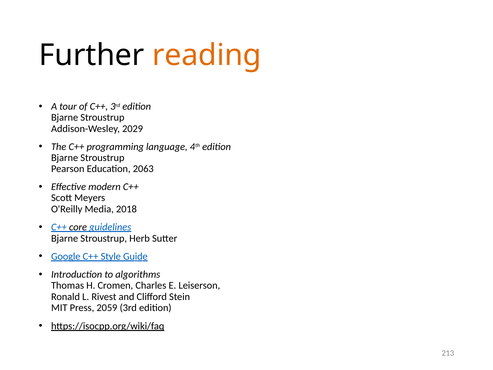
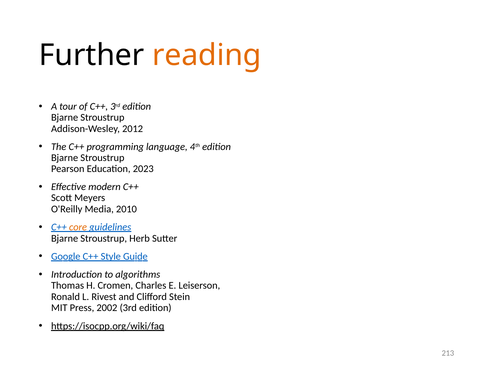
2029: 2029 -> 2012
2063: 2063 -> 2023
2018: 2018 -> 2010
core colour: black -> orange
2059: 2059 -> 2002
